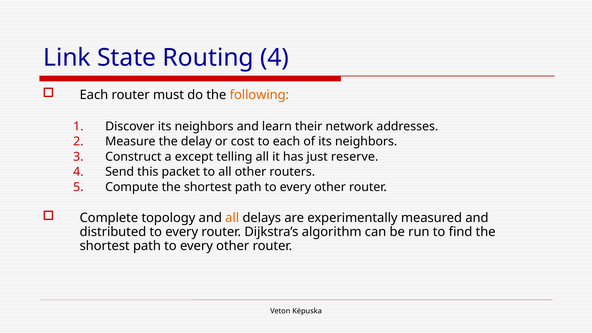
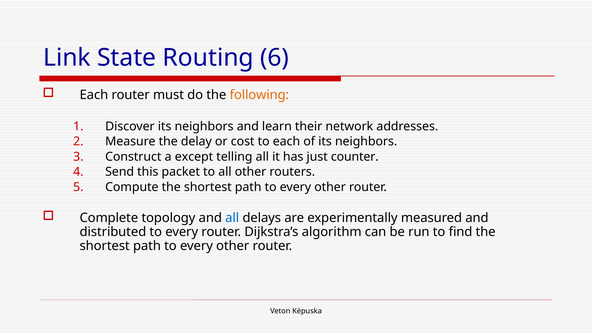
Routing 4: 4 -> 6
reserve: reserve -> counter
all at (232, 218) colour: orange -> blue
